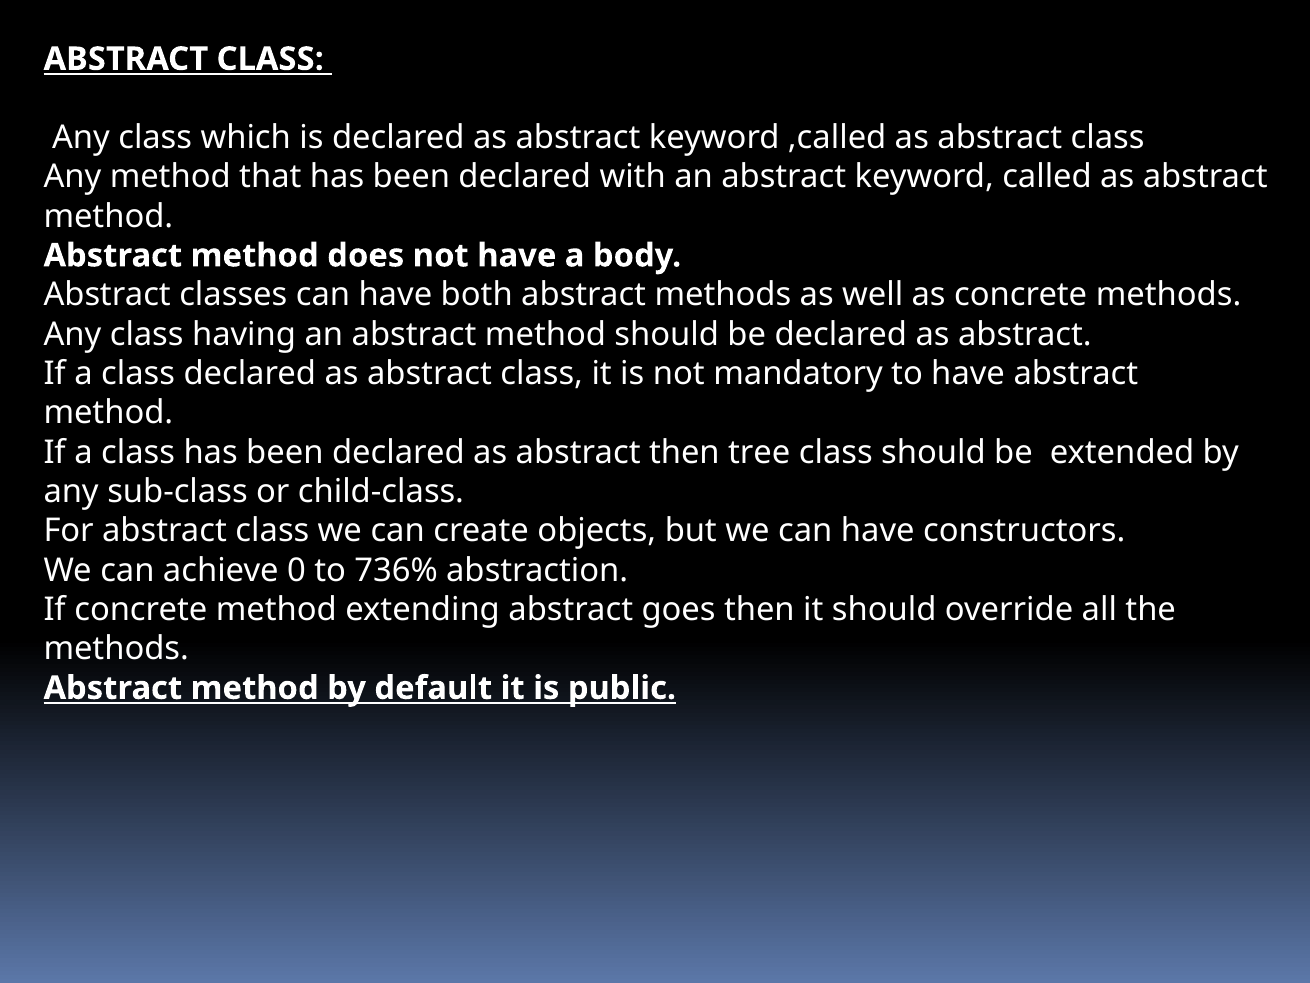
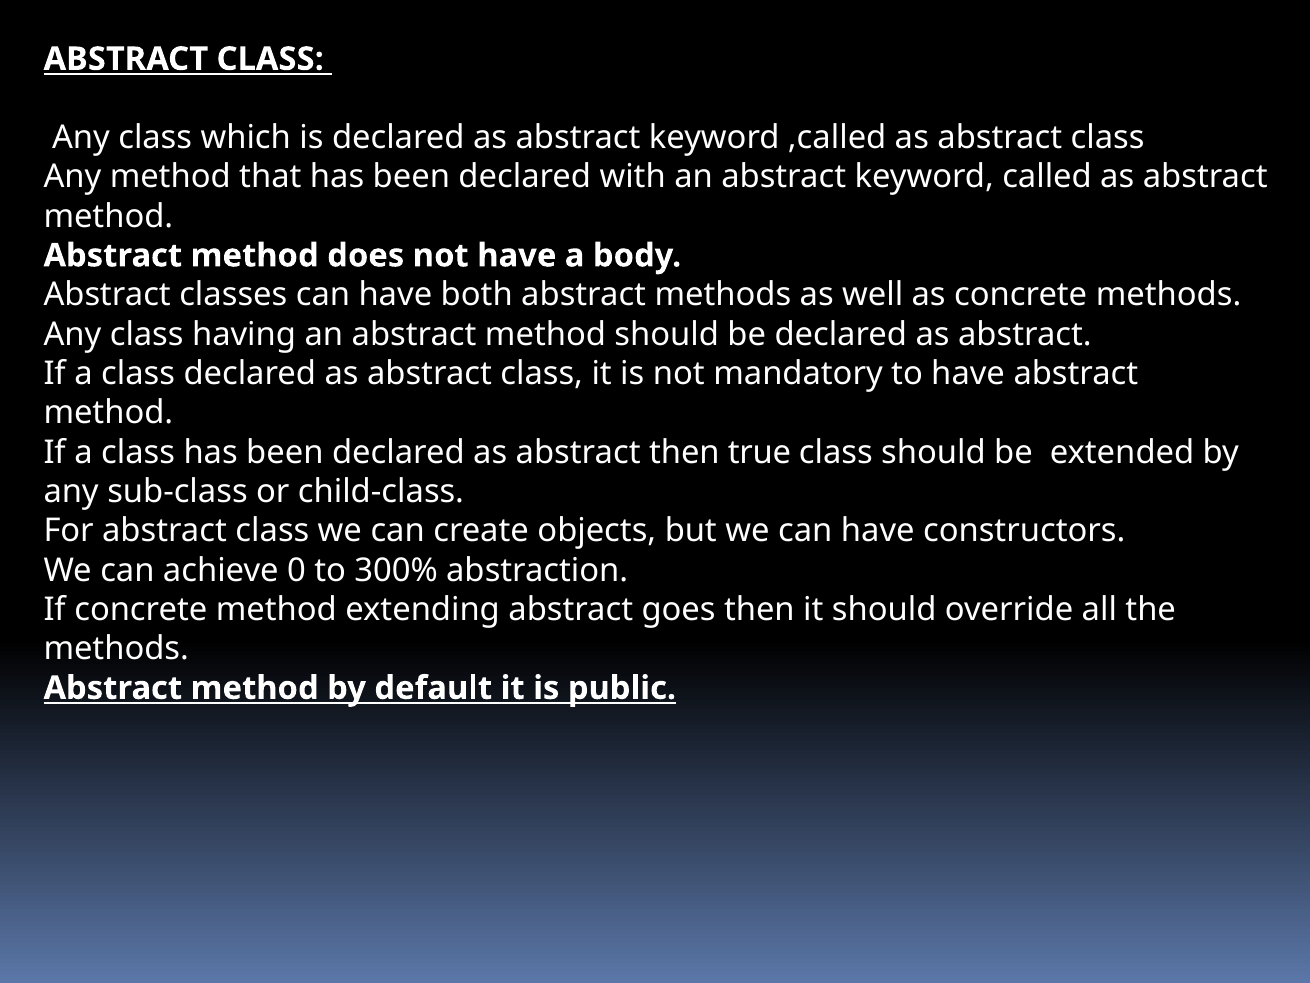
tree: tree -> true
736%: 736% -> 300%
